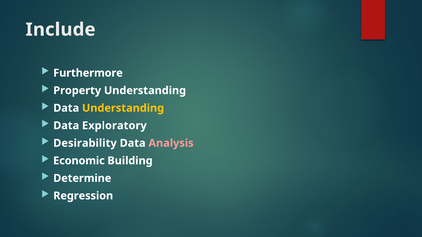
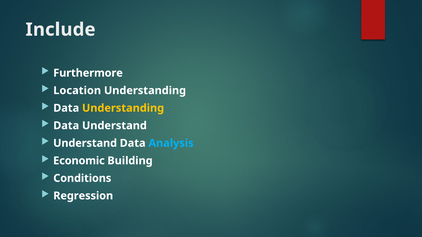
Property: Property -> Location
Data Exploratory: Exploratory -> Understand
Desirability at (85, 143): Desirability -> Understand
Analysis colour: pink -> light blue
Determine: Determine -> Conditions
